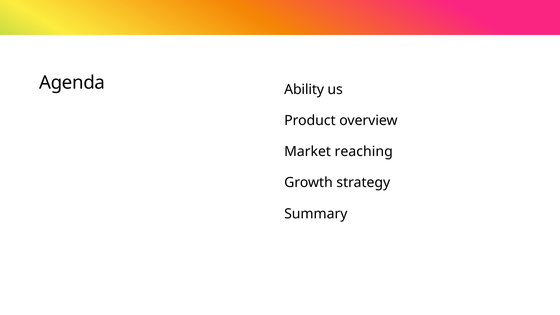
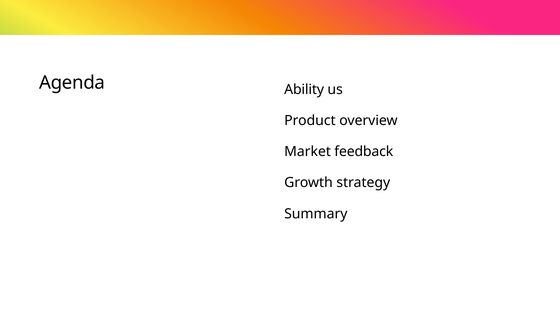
reaching: reaching -> feedback
